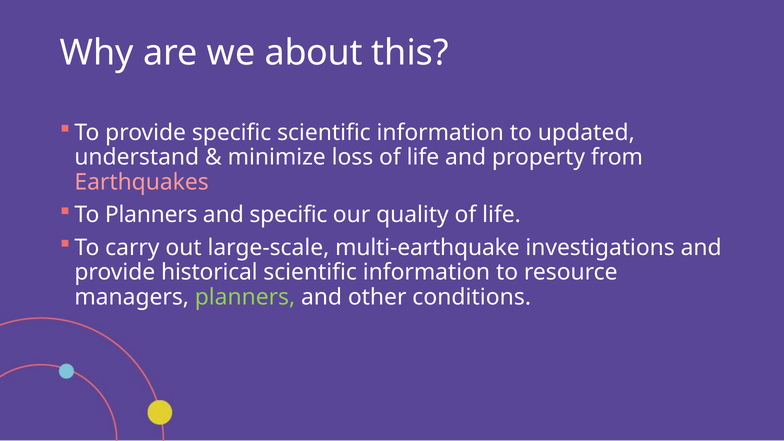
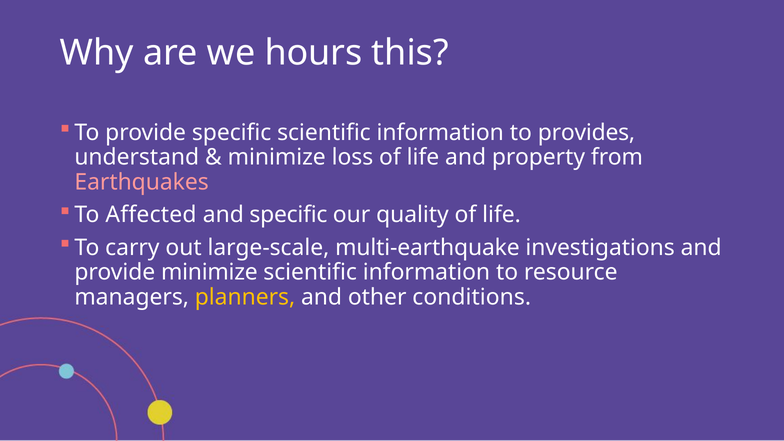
about: about -> hours
updated: updated -> provides
To Planners: Planners -> Affected
provide historical: historical -> minimize
planners at (245, 297) colour: light green -> yellow
